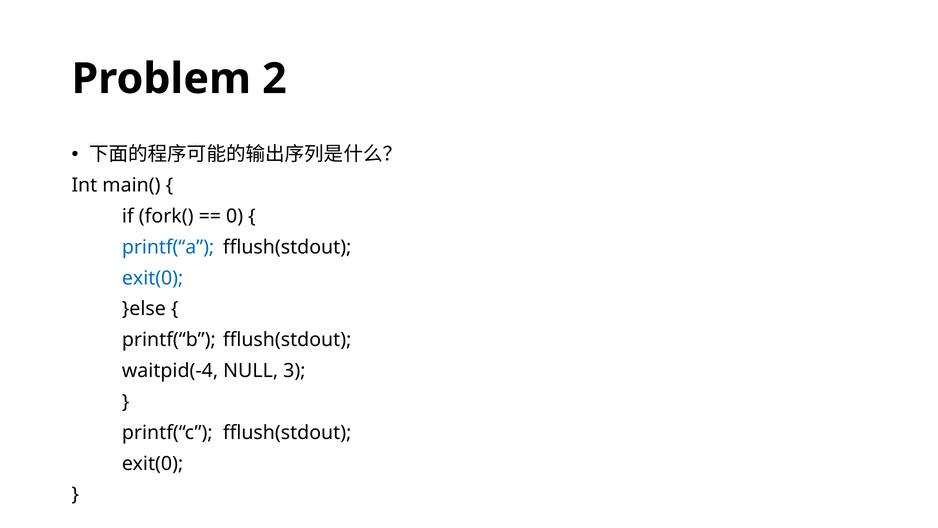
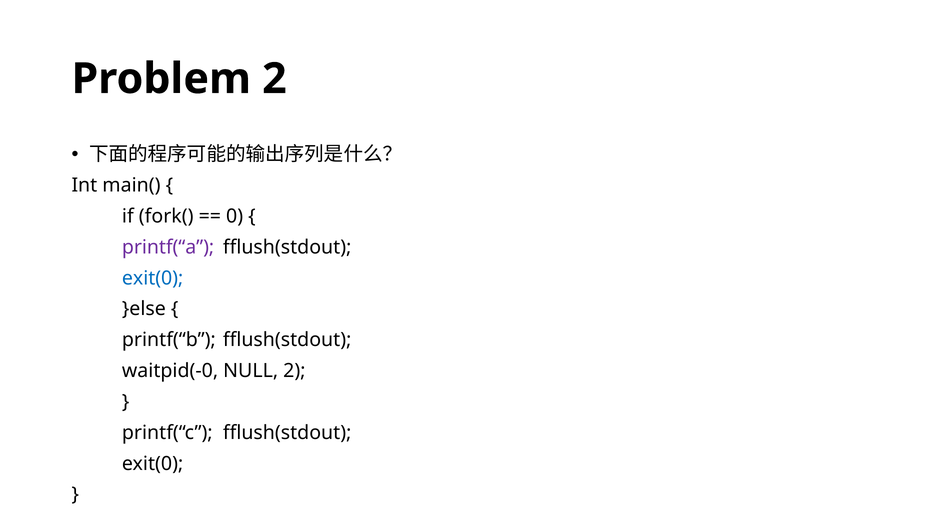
printf(“a colour: blue -> purple
waitpid(-4: waitpid(-4 -> waitpid(-0
NULL 3: 3 -> 2
